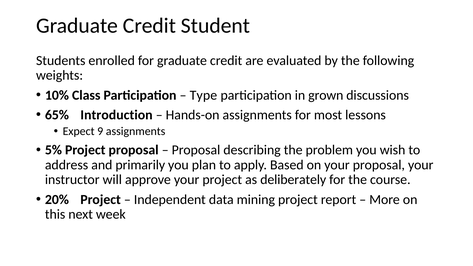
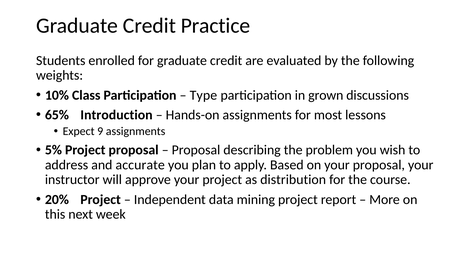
Student: Student -> Practice
primarily: primarily -> accurate
deliberately: deliberately -> distribution
